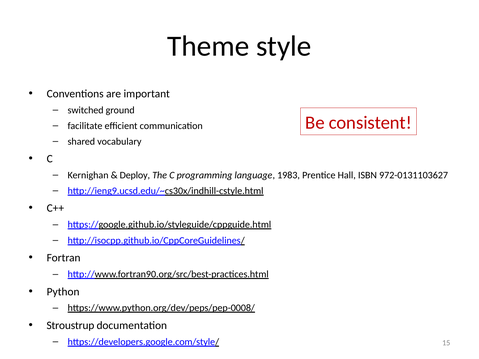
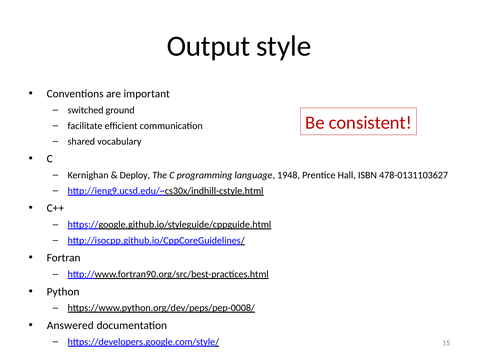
Theme: Theme -> Output
1983: 1983 -> 1948
972-0131103627: 972-0131103627 -> 478-0131103627
Stroustrup: Stroustrup -> Answered
